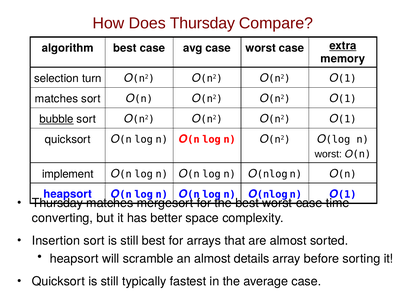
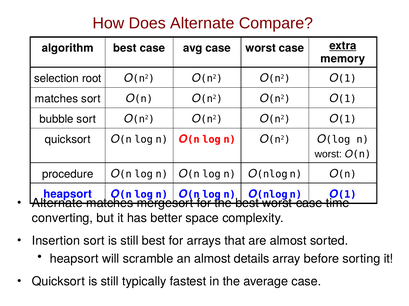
Does Thursday: Thursday -> Alternate
turn: turn -> root
bubble underline: present -> none
implement: implement -> procedure
Thursday at (57, 204): Thursday -> Alternate
